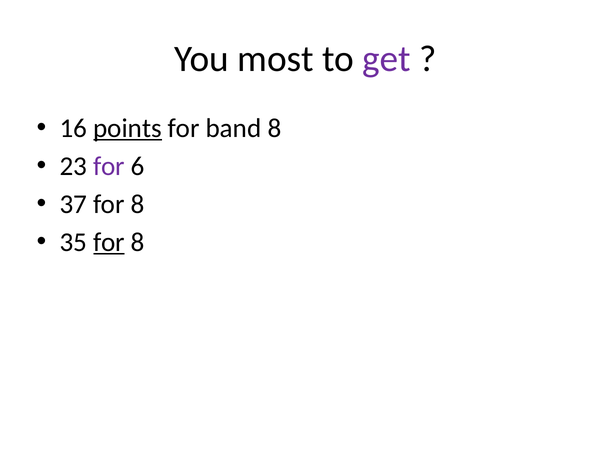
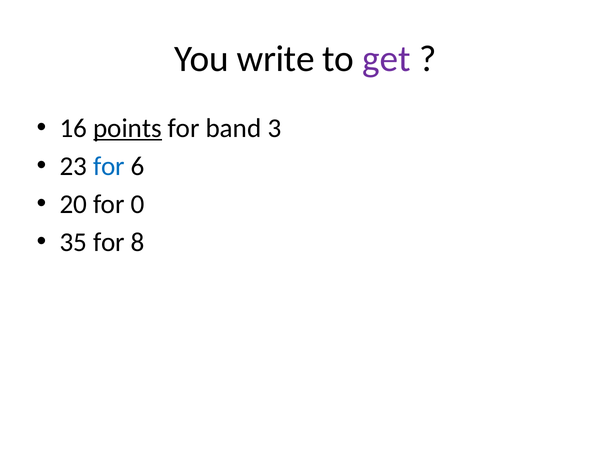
most: most -> write
band 8: 8 -> 3
for at (109, 166) colour: purple -> blue
37: 37 -> 20
8 at (138, 204): 8 -> 0
for at (109, 242) underline: present -> none
